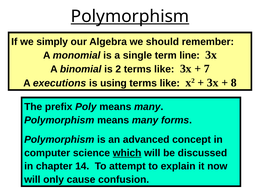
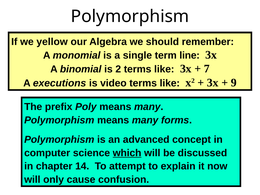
Polymorphism at (130, 16) underline: present -> none
simply: simply -> yellow
using: using -> video
8: 8 -> 9
